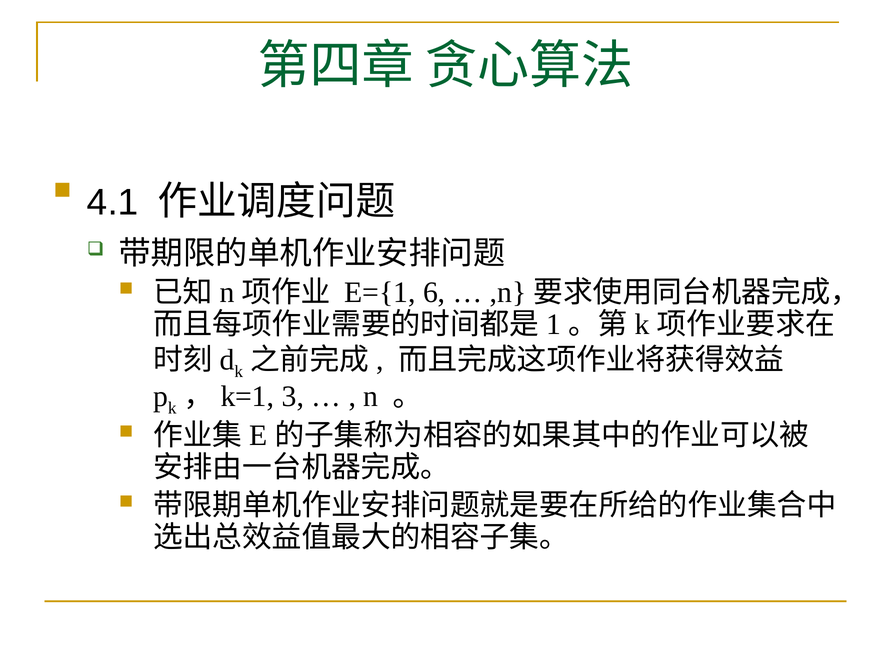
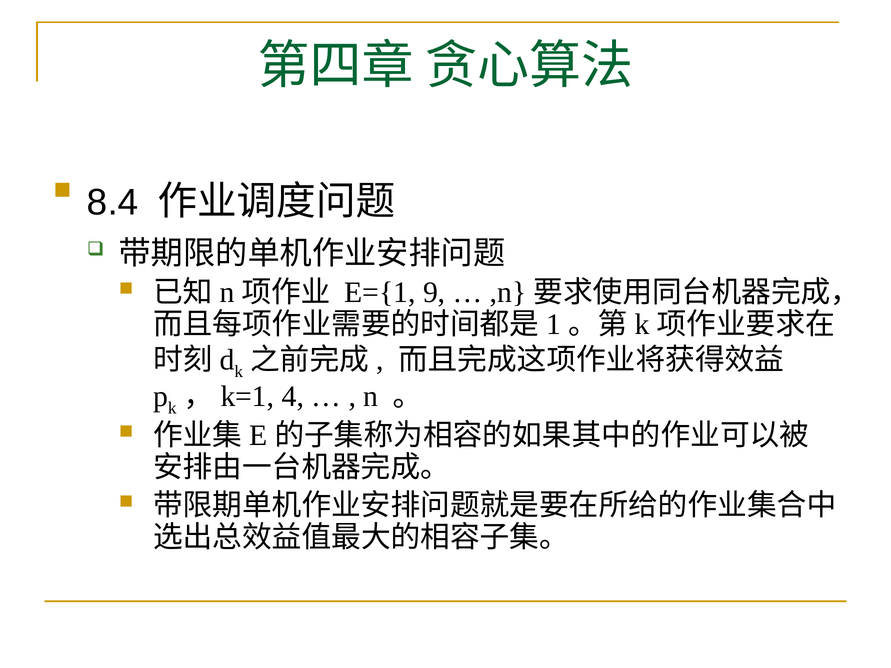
4.1: 4.1 -> 8.4
6: 6 -> 9
3: 3 -> 4
